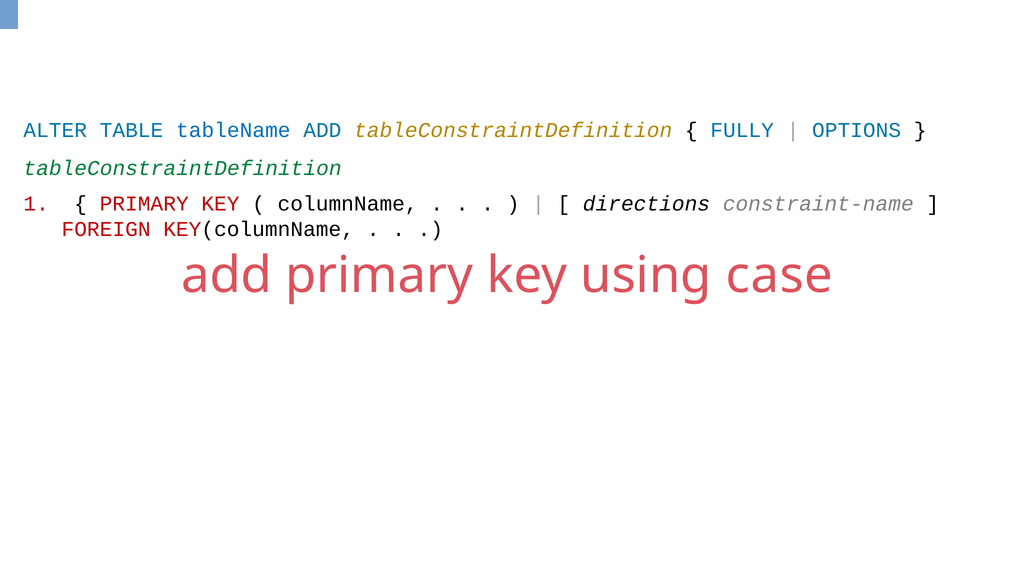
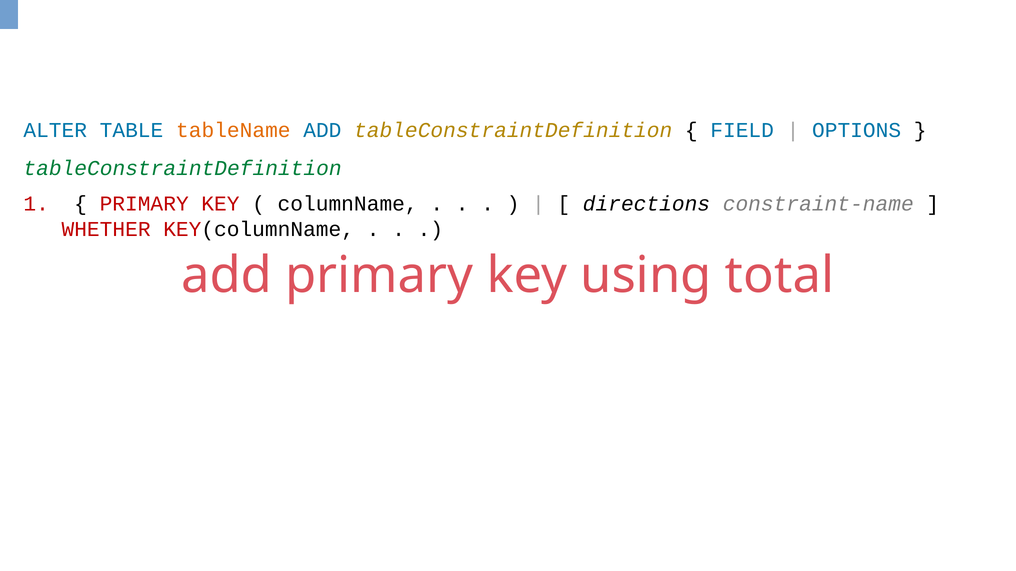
tableName colour: blue -> orange
FULLY: FULLY -> FIELD
FOREIGN: FOREIGN -> WHETHER
case: case -> total
